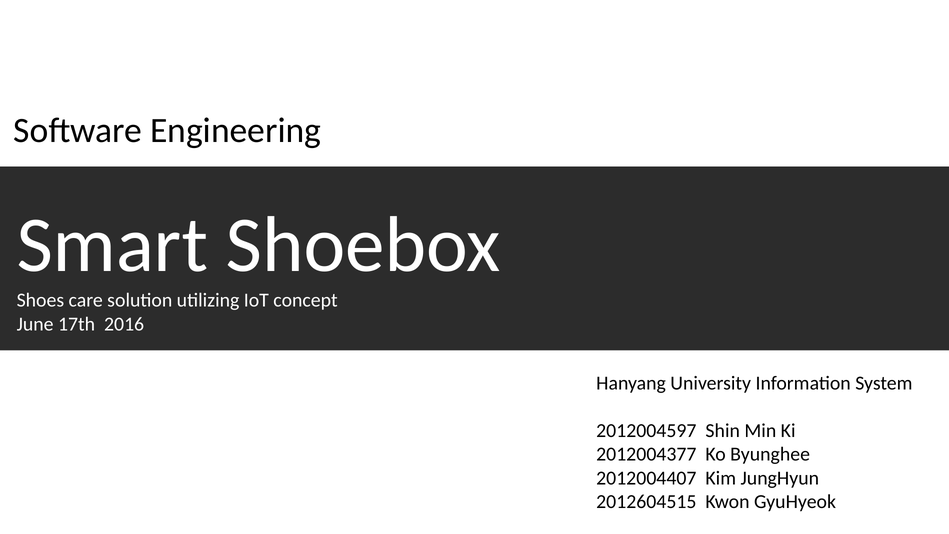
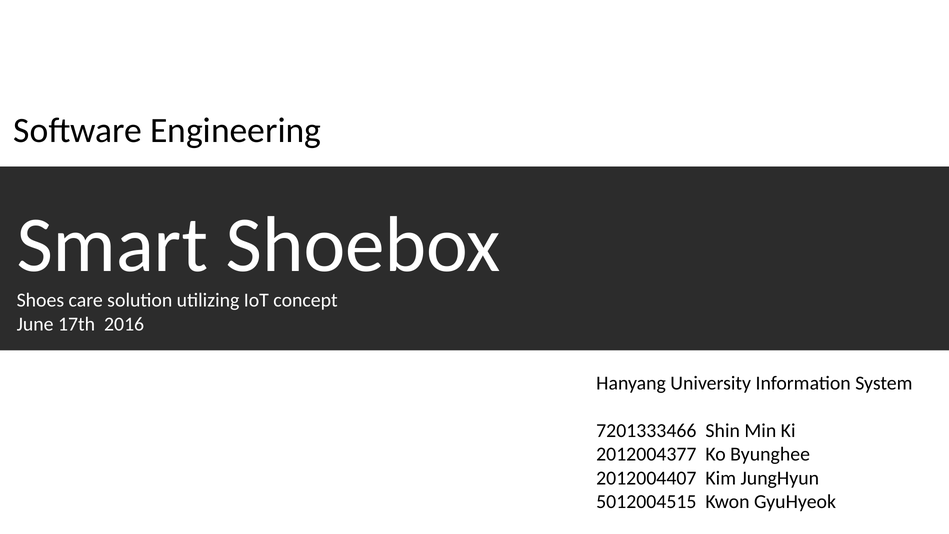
2012004597: 2012004597 -> 7201333466
2012604515: 2012604515 -> 5012004515
